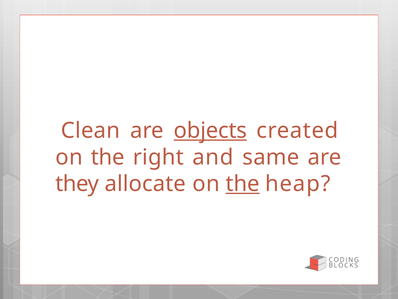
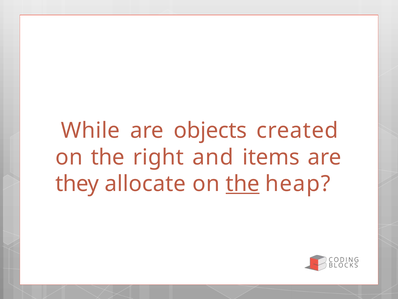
Clean: Clean -> While
objects underline: present -> none
same: same -> items
